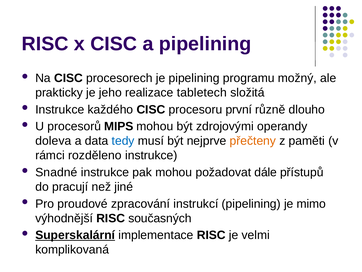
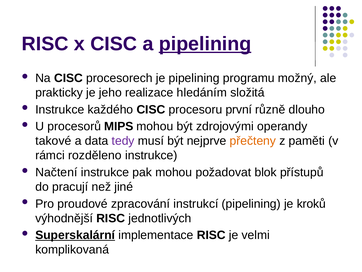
pipelining at (205, 44) underline: none -> present
tabletech: tabletech -> hledáním
doleva: doleva -> takové
tedy colour: blue -> purple
Snadné: Snadné -> Načtení
dále: dále -> blok
mimo: mimo -> kroků
současných: současných -> jednotlivých
